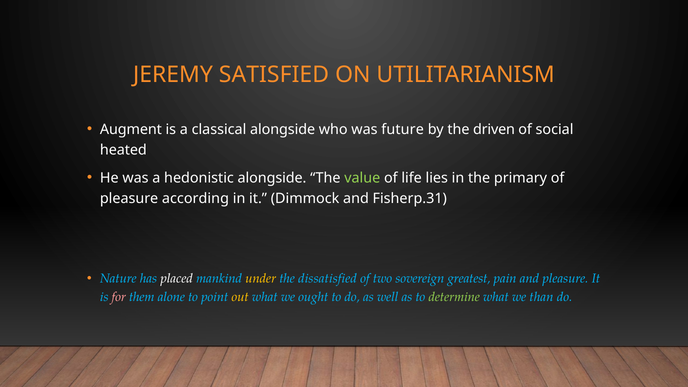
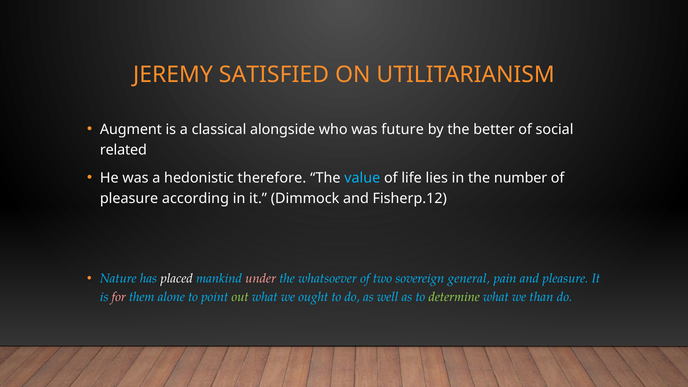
driven: driven -> better
heated: heated -> related
hedonistic alongside: alongside -> therefore
value colour: light green -> light blue
primary: primary -> number
Fisherp.31: Fisherp.31 -> Fisherp.12
under colour: yellow -> pink
dissatisfied: dissatisfied -> whatsoever
greatest: greatest -> general
out colour: yellow -> light green
